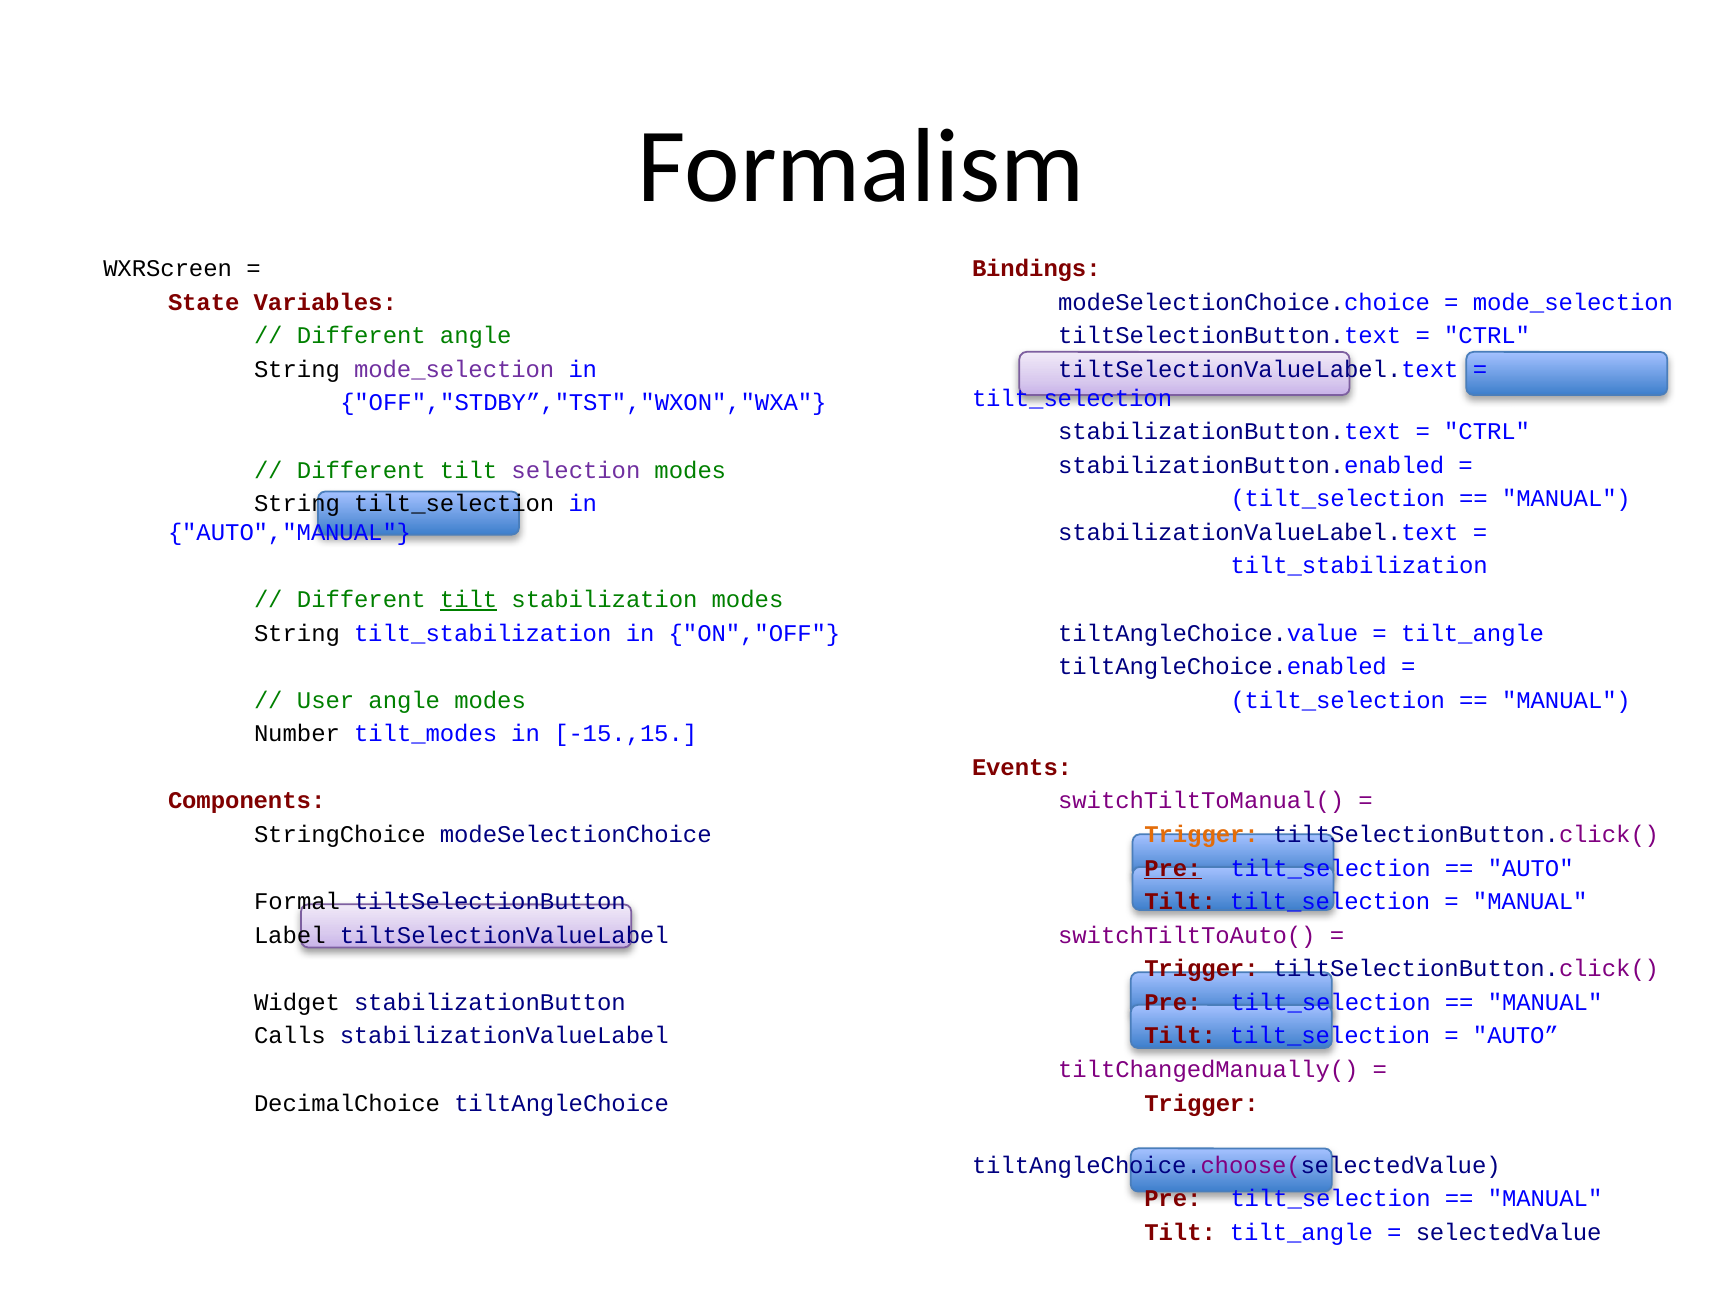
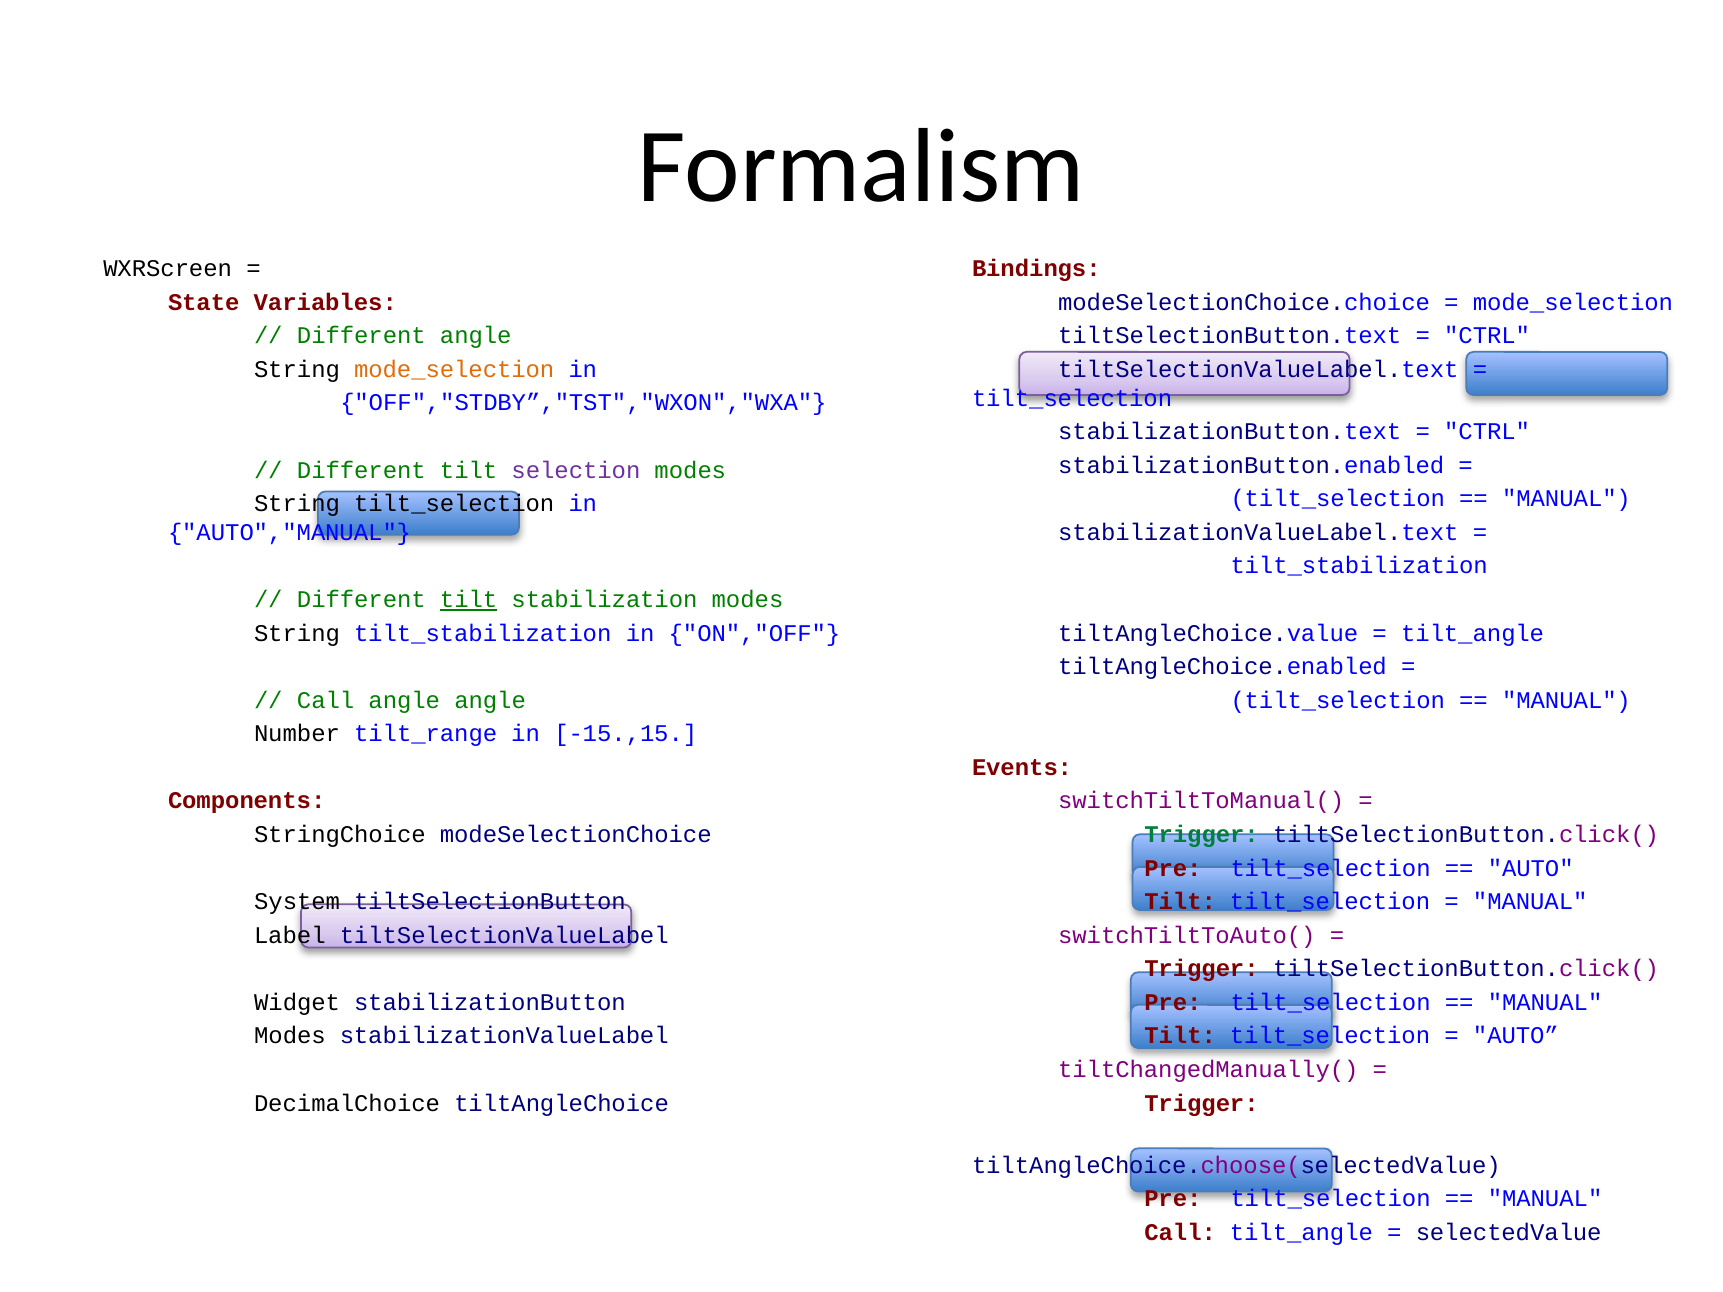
mode_selection at (454, 369) colour: purple -> orange
User at (326, 700): User -> Call
angle modes: modes -> angle
tilt_modes: tilt_modes -> tilt_range
Trigger at (1202, 835) colour: orange -> green
Pre at (1173, 868) underline: present -> none
Formal: Formal -> System
Calls at (290, 1036): Calls -> Modes
Tilt at (1180, 1233): Tilt -> Call
